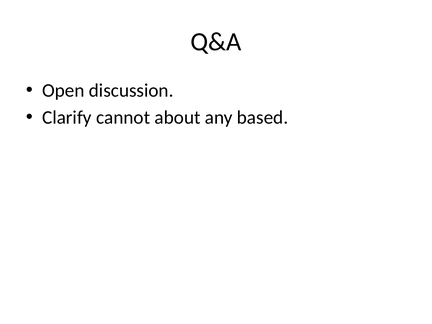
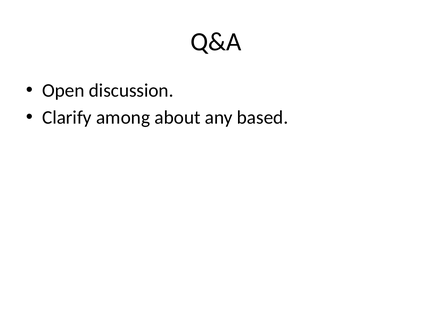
cannot: cannot -> among
